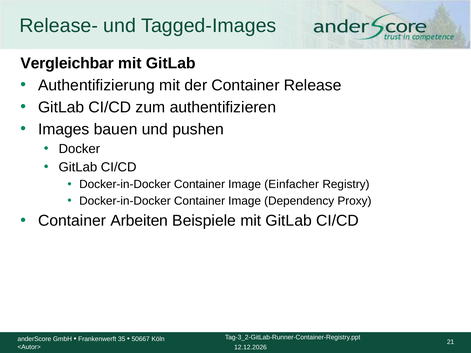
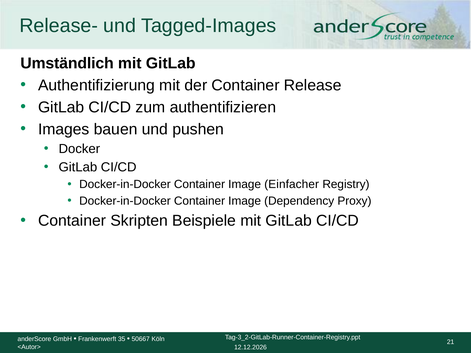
Vergleichbar: Vergleichbar -> Umständlich
Arbeiten: Arbeiten -> Skripten
